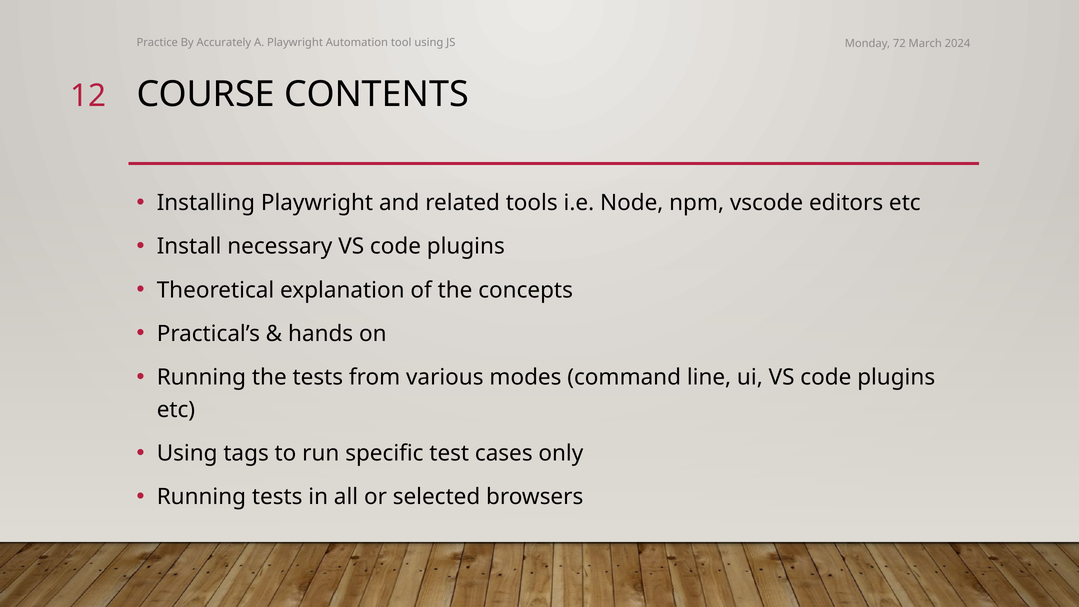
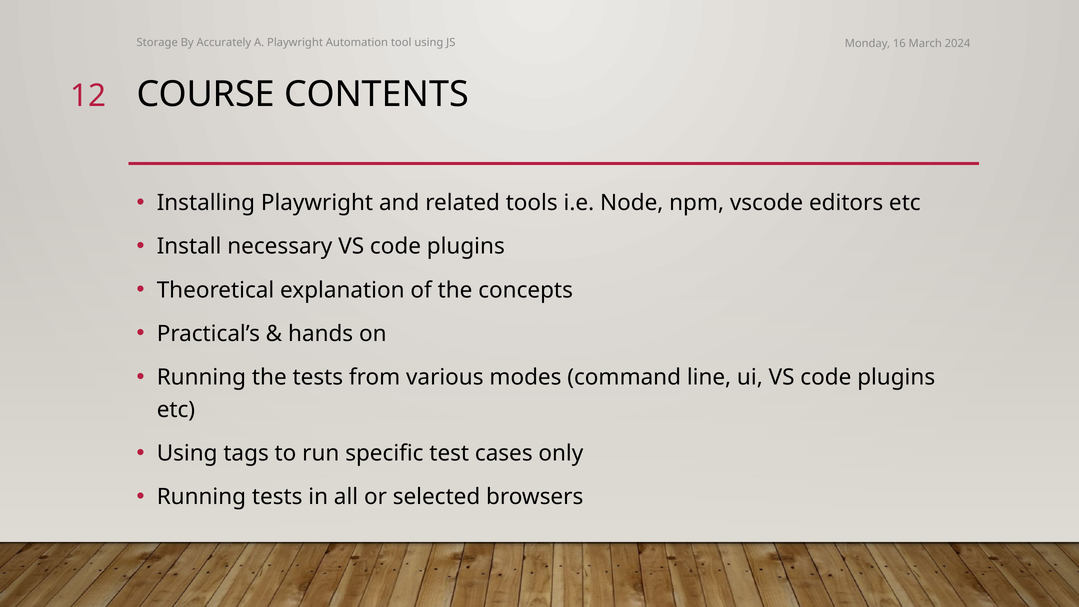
Practice: Practice -> Storage
72: 72 -> 16
